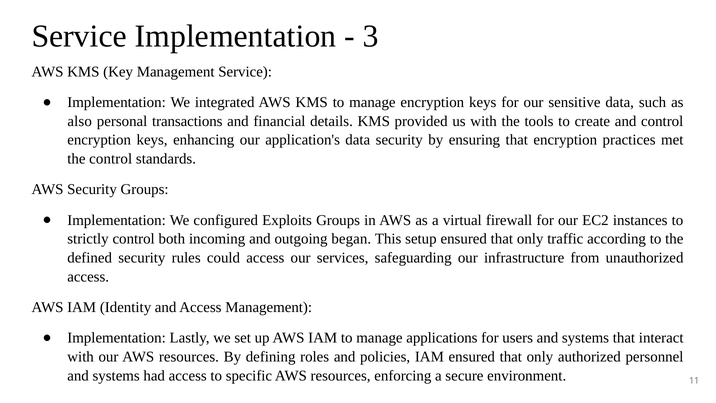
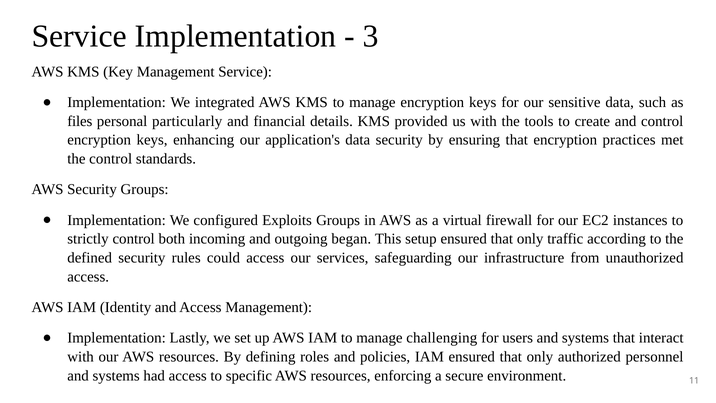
also: also -> files
transactions: transactions -> particularly
applications: applications -> challenging
